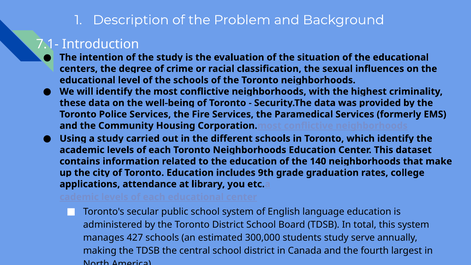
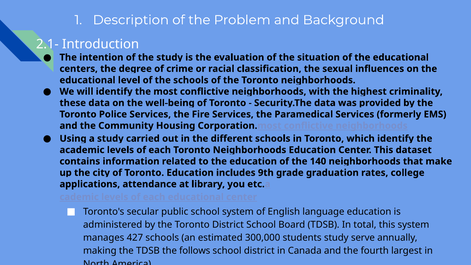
7.1-: 7.1- -> 2.1-
central: central -> follows
